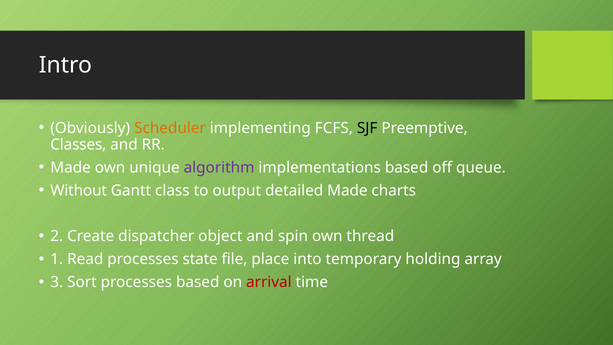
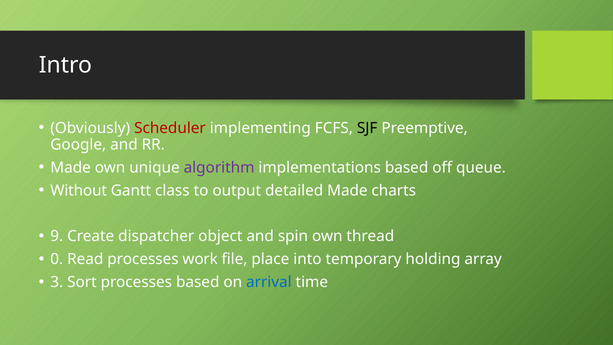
Scheduler colour: orange -> red
Classes: Classes -> Google
2: 2 -> 9
1: 1 -> 0
state: state -> work
arrival colour: red -> blue
